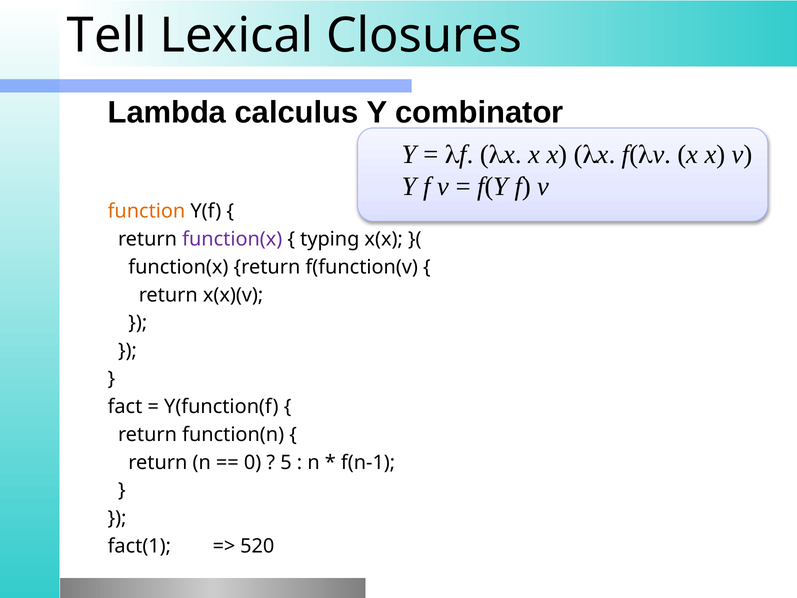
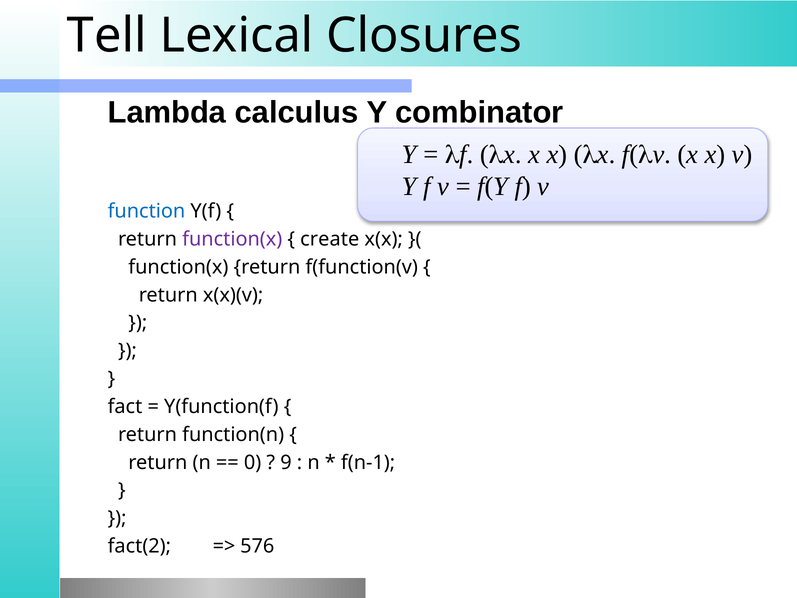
function colour: orange -> blue
typing: typing -> create
5: 5 -> 9
fact(1: fact(1 -> fact(2
520: 520 -> 576
